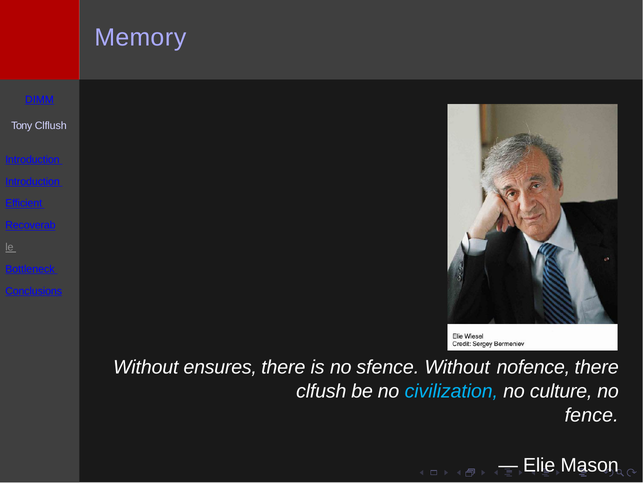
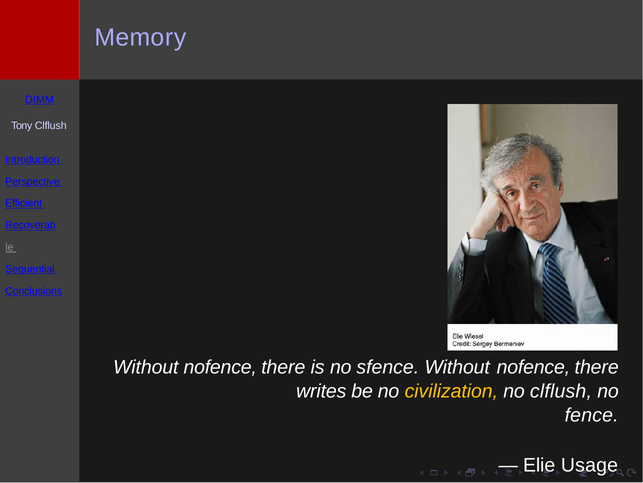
Introduction at (33, 181): Introduction -> Perspective
Bottleneck: Bottleneck -> Sequential
ensures at (220, 367): ensures -> nofence
clfush: clfush -> writes
civilization colour: light blue -> yellow
no culture: culture -> clflush
Mason: Mason -> Usage
